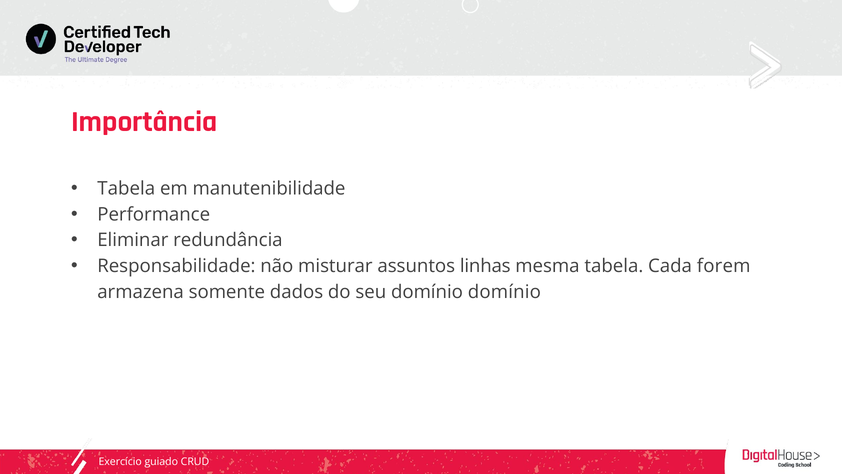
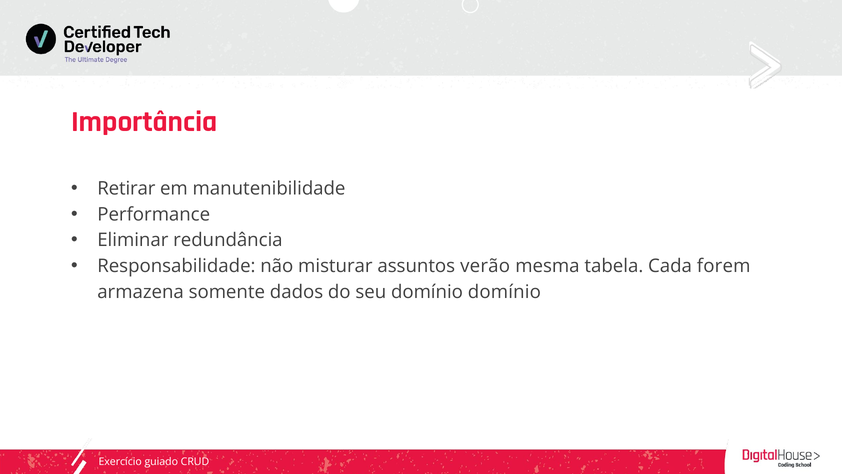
Tabela at (126, 189): Tabela -> Retirar
linhas: linhas -> verão
